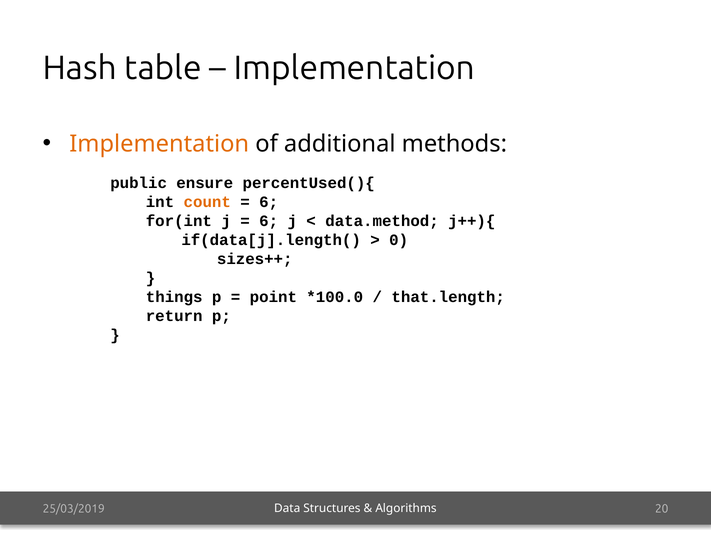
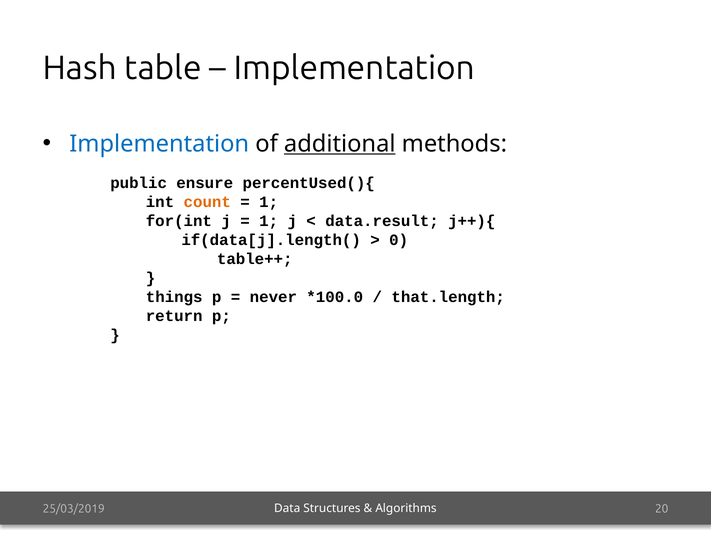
Implementation at (159, 144) colour: orange -> blue
additional underline: none -> present
6 at (269, 202): 6 -> 1
6 at (269, 221): 6 -> 1
data.method: data.method -> data.result
sizes++: sizes++ -> table++
point: point -> never
